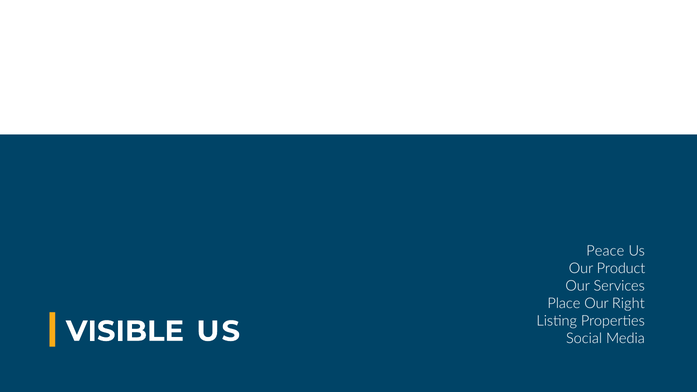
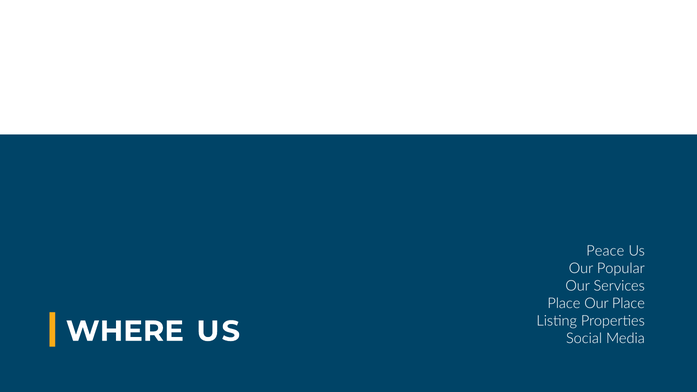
Product: Product -> Popular
Our Right: Right -> Place
VISIBLE: VISIBLE -> WHERE
